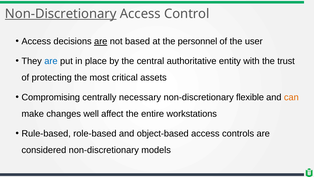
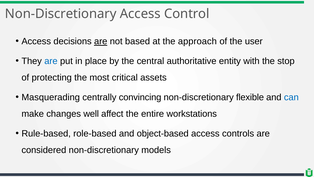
Non-Discretionary at (61, 14) underline: present -> none
personnel: personnel -> approach
trust: trust -> stop
Compromising: Compromising -> Masquerading
necessary: necessary -> convincing
can colour: orange -> blue
